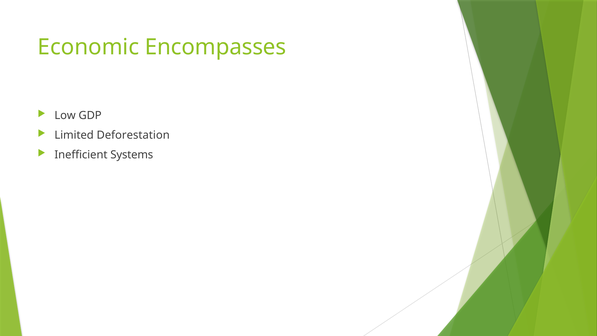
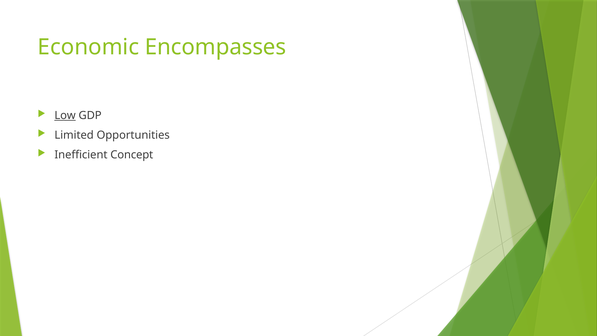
Low underline: none -> present
Deforestation: Deforestation -> Opportunities
Systems: Systems -> Concept
